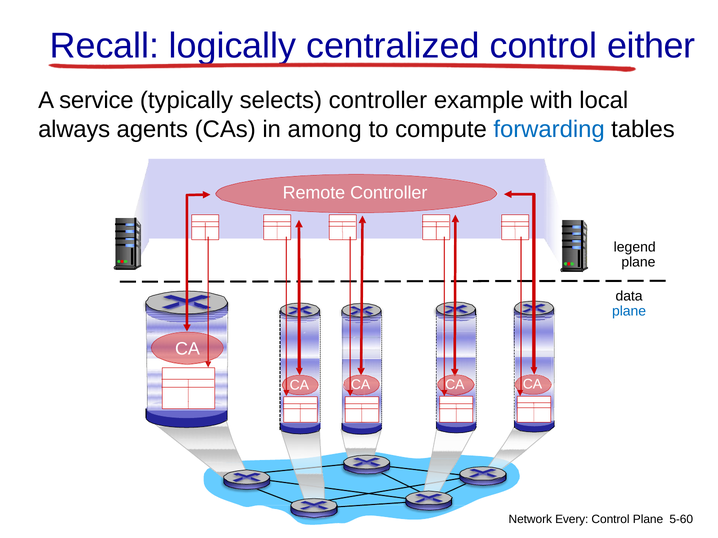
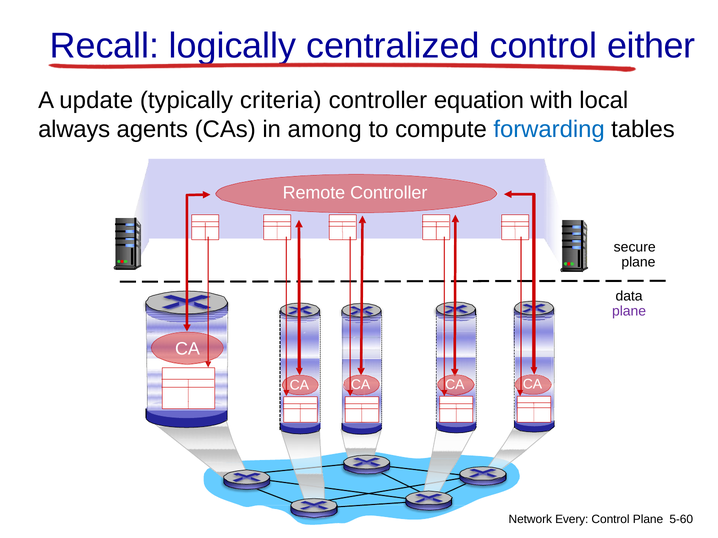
service: service -> update
selects: selects -> criteria
example: example -> equation
legend: legend -> secure
plane at (629, 311) colour: blue -> purple
